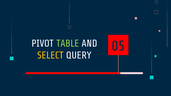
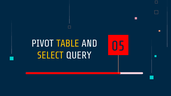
TABLE colour: light green -> yellow
